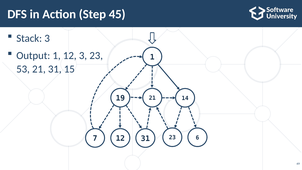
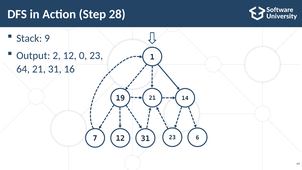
45: 45 -> 28
Stack 3: 3 -> 9
Output 1: 1 -> 2
12 3: 3 -> 0
53: 53 -> 64
15: 15 -> 16
